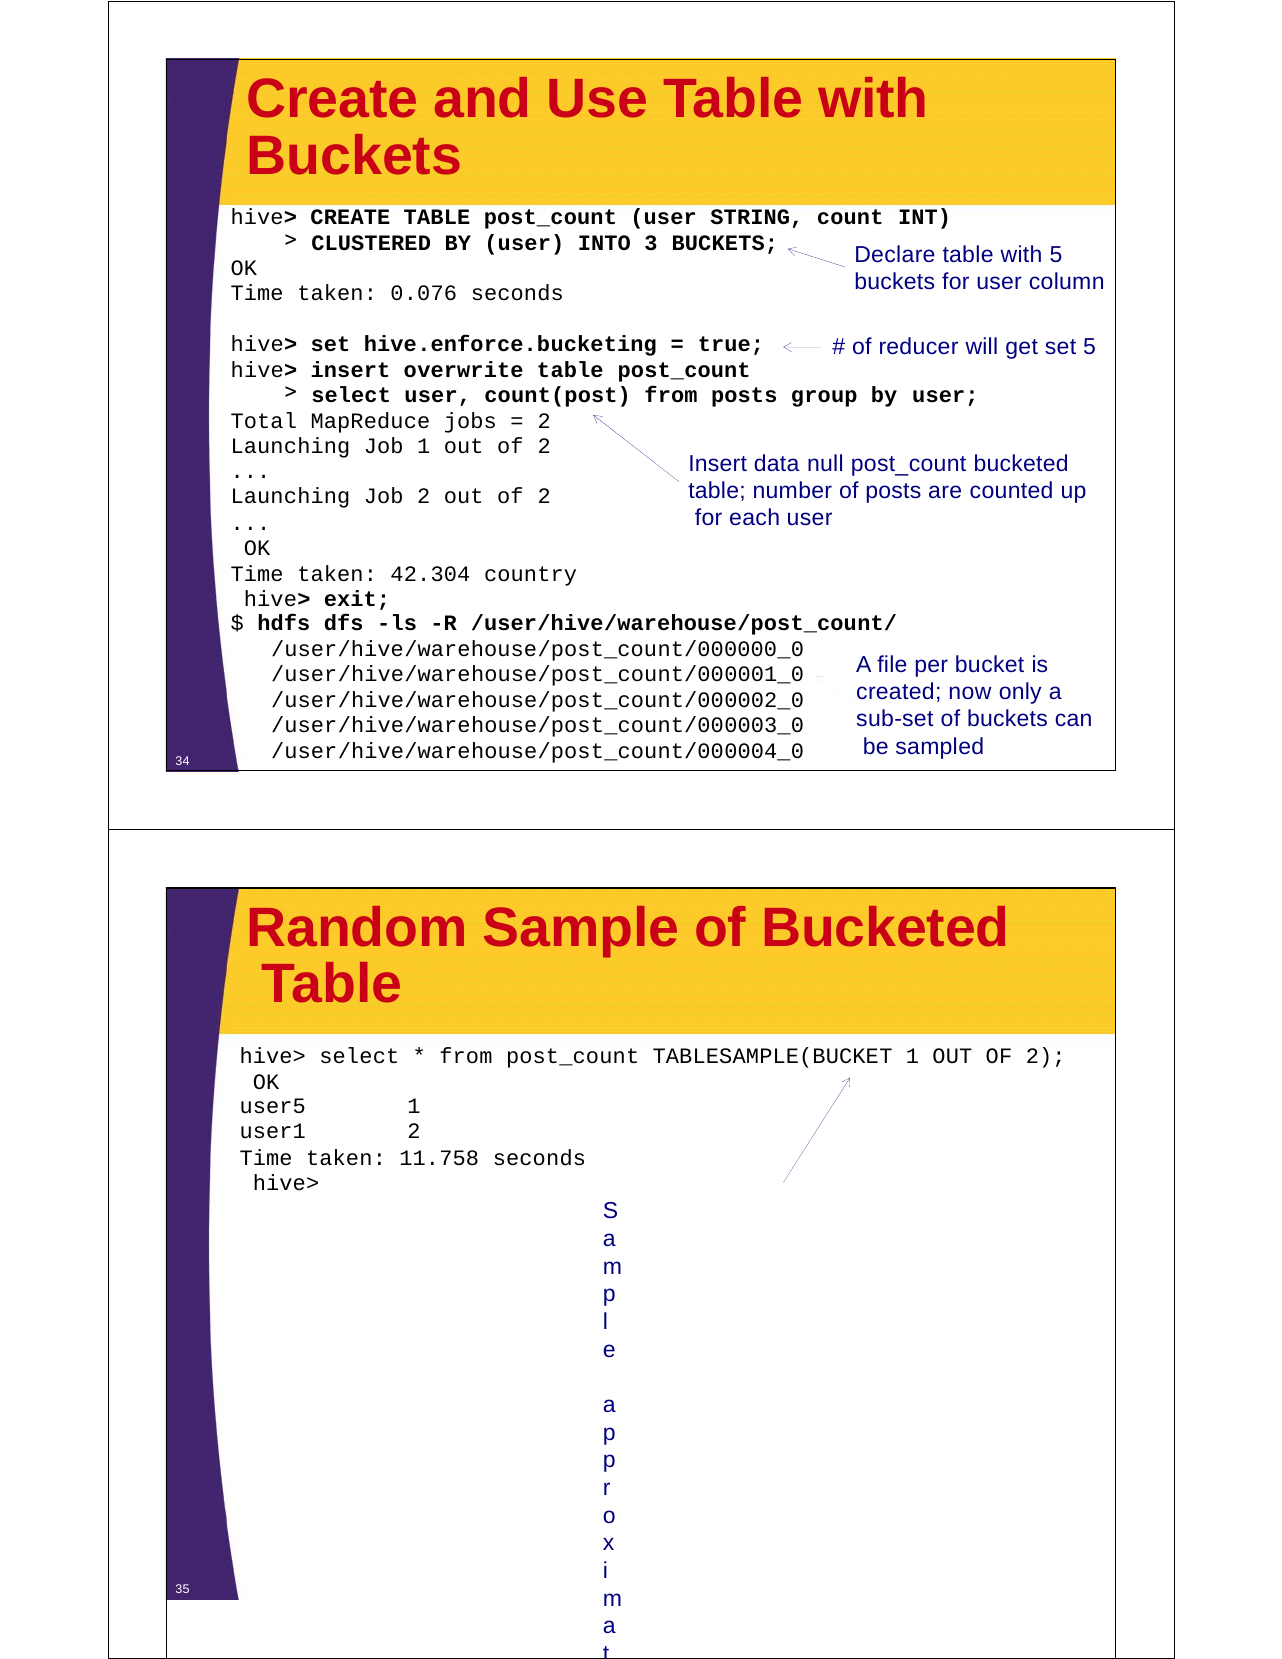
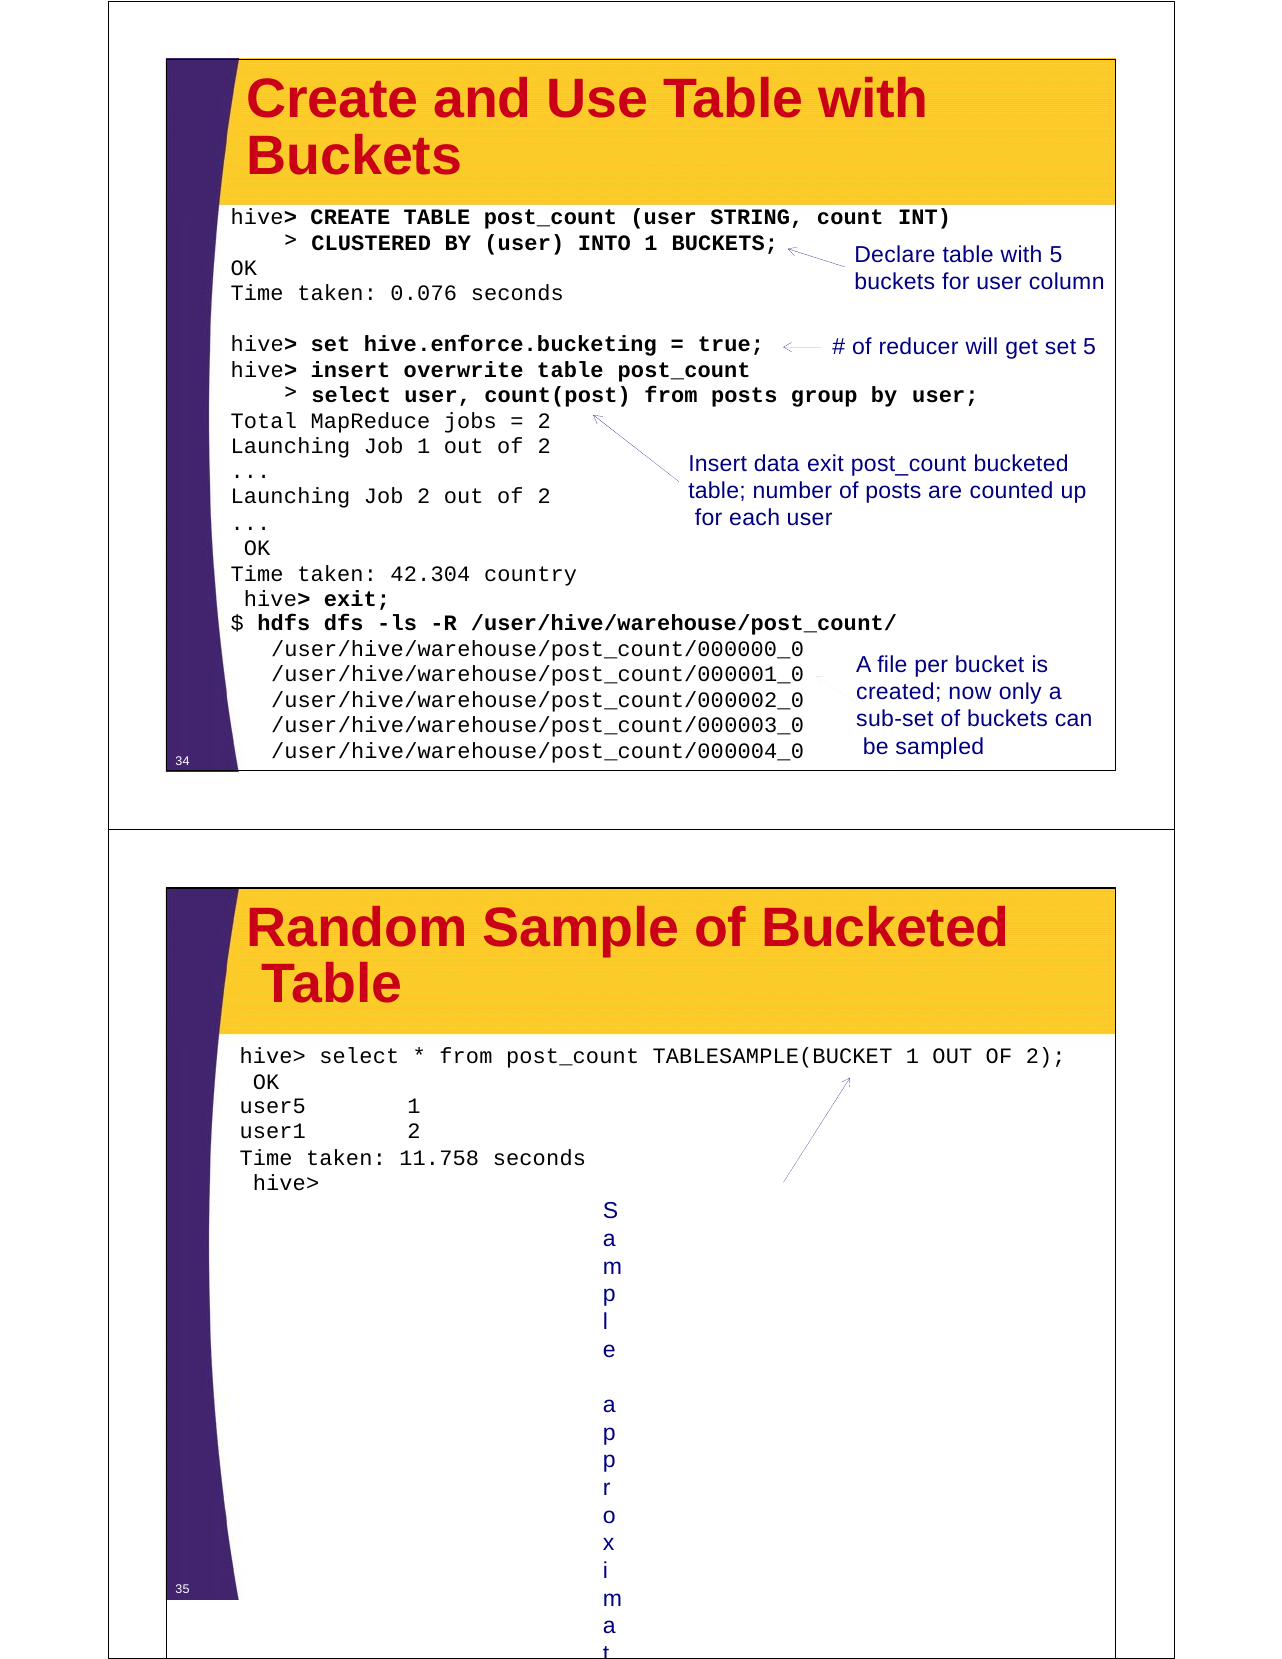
INTO 3: 3 -> 1
data null: null -> exit
